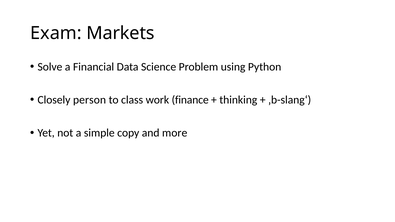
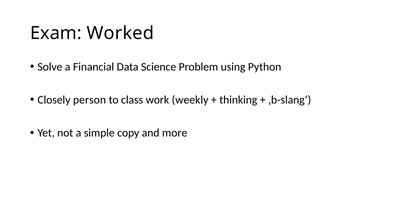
Markets: Markets -> Worked
finance: finance -> weekly
